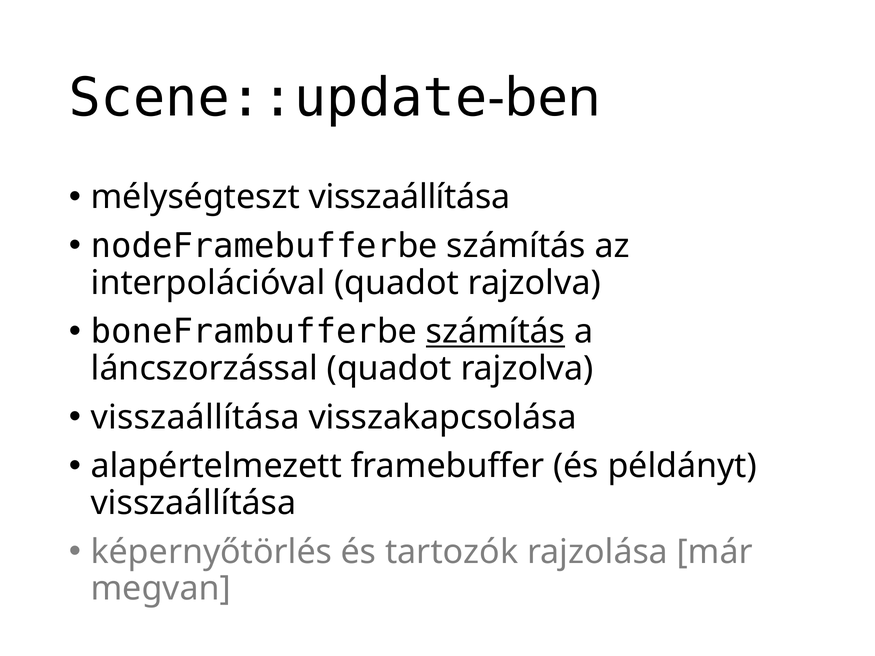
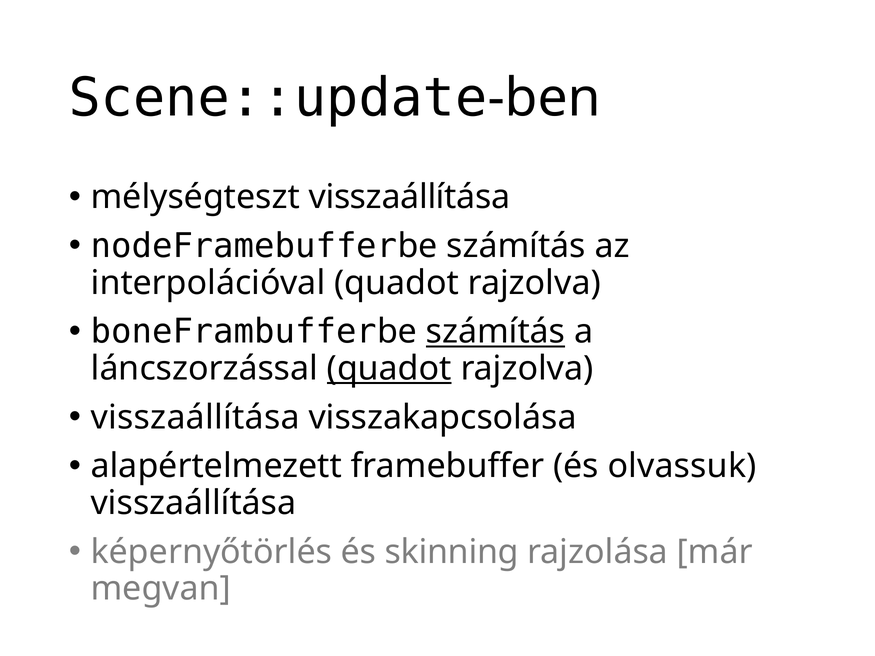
quadot at (389, 369) underline: none -> present
példányt: példányt -> olvassuk
tartozók: tartozók -> skinning
